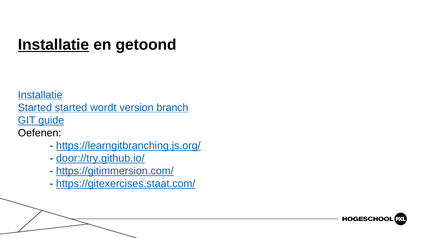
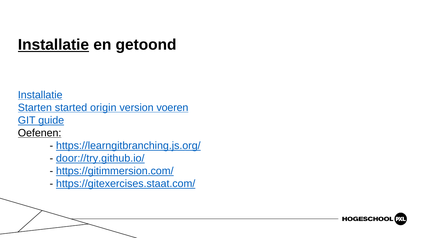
Started at (35, 108): Started -> Starten
wordt: wordt -> origin
branch: branch -> voeren
Oefenen underline: none -> present
